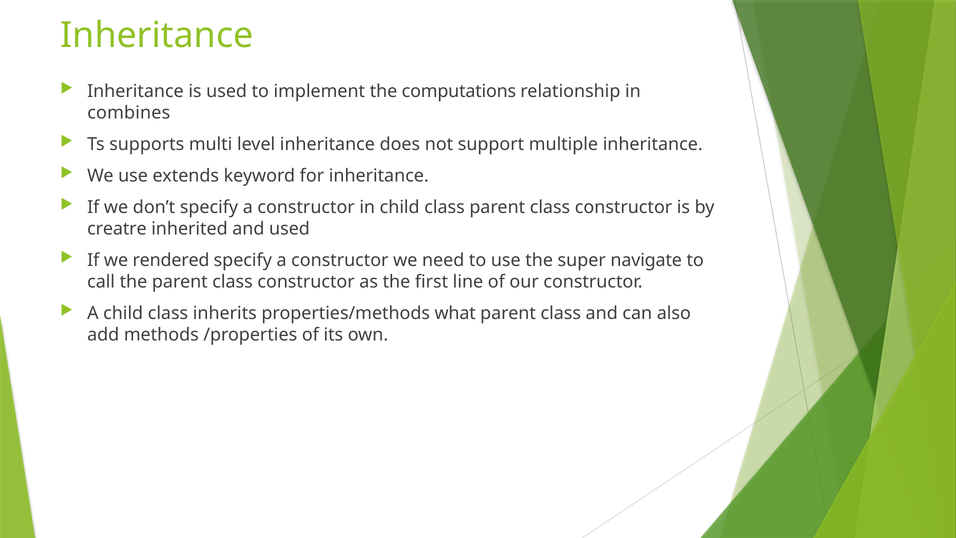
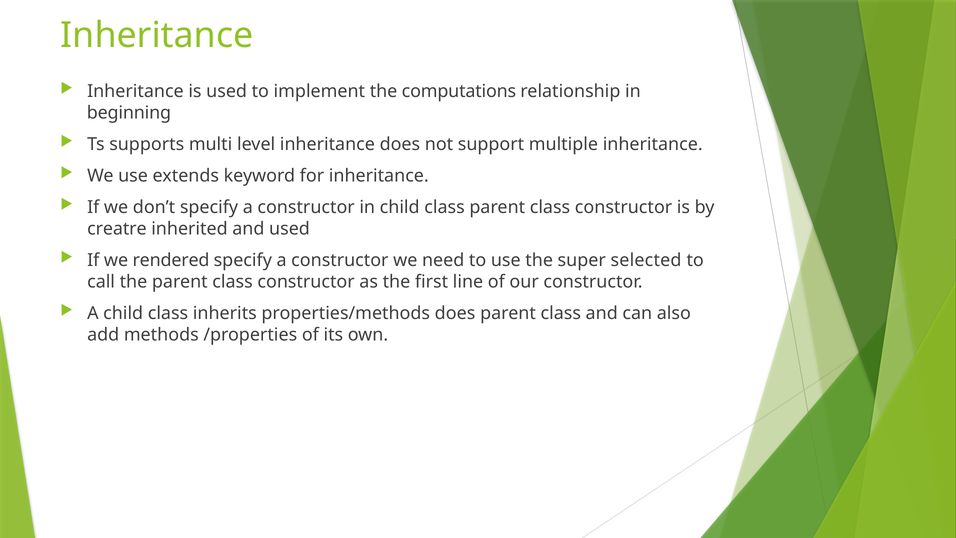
combines: combines -> beginning
navigate: navigate -> selected
properties/methods what: what -> does
